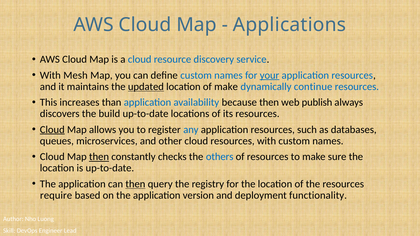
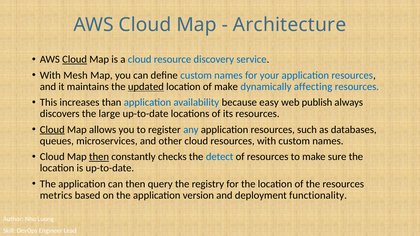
Applications: Applications -> Architecture
Cloud at (75, 60) underline: none -> present
your underline: present -> none
continue: continue -> affecting
because then: then -> easy
build: build -> large
others: others -> detect
then at (135, 184) underline: present -> none
require: require -> metrics
